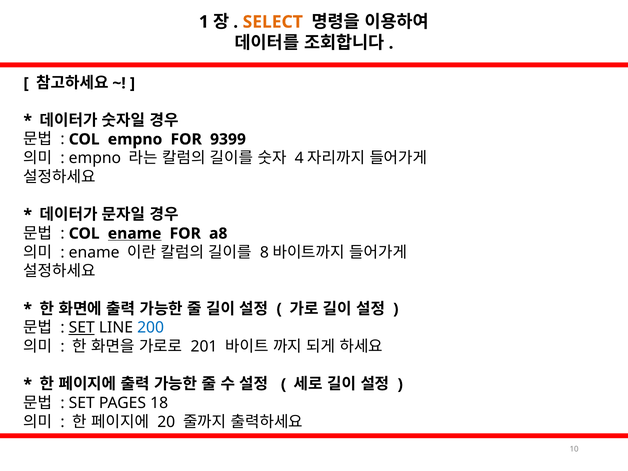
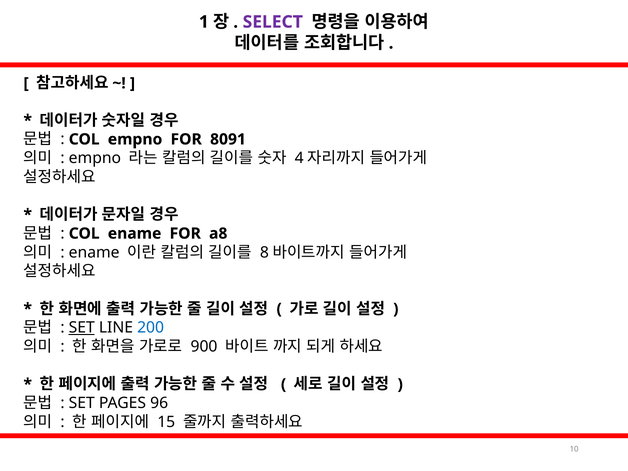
SELECT colour: orange -> purple
9399: 9399 -> 8091
ename at (135, 234) underline: present -> none
201: 201 -> 900
18: 18 -> 96
20: 20 -> 15
